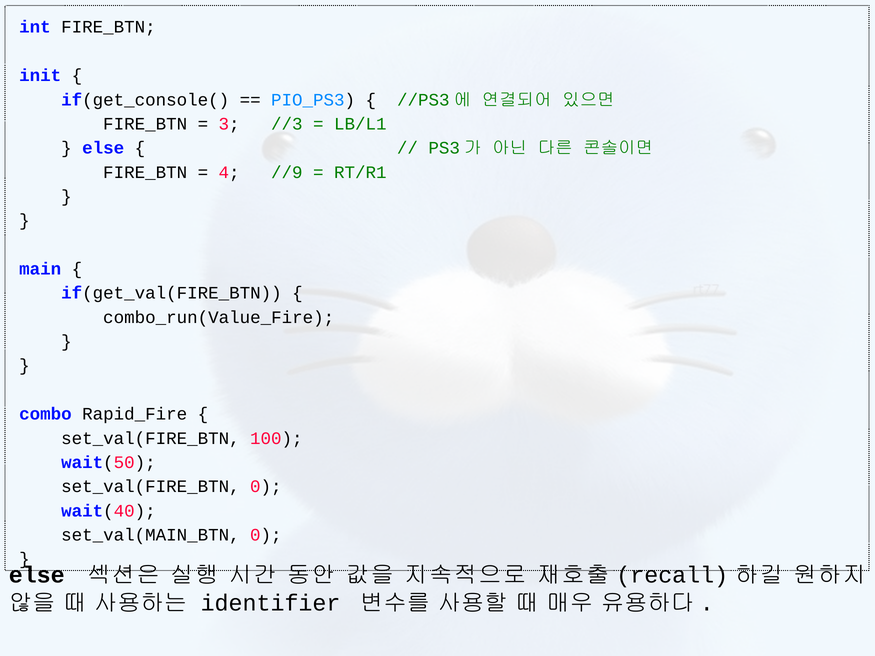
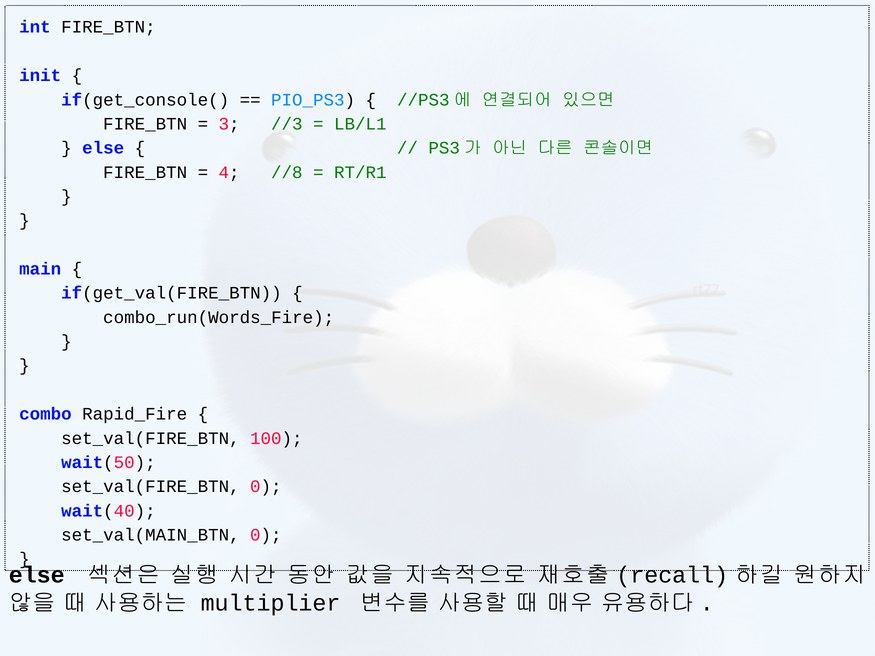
//9: //9 -> //8
combo_run(Value_Fire: combo_run(Value_Fire -> combo_run(Words_Fire
identifier: identifier -> multiplier
